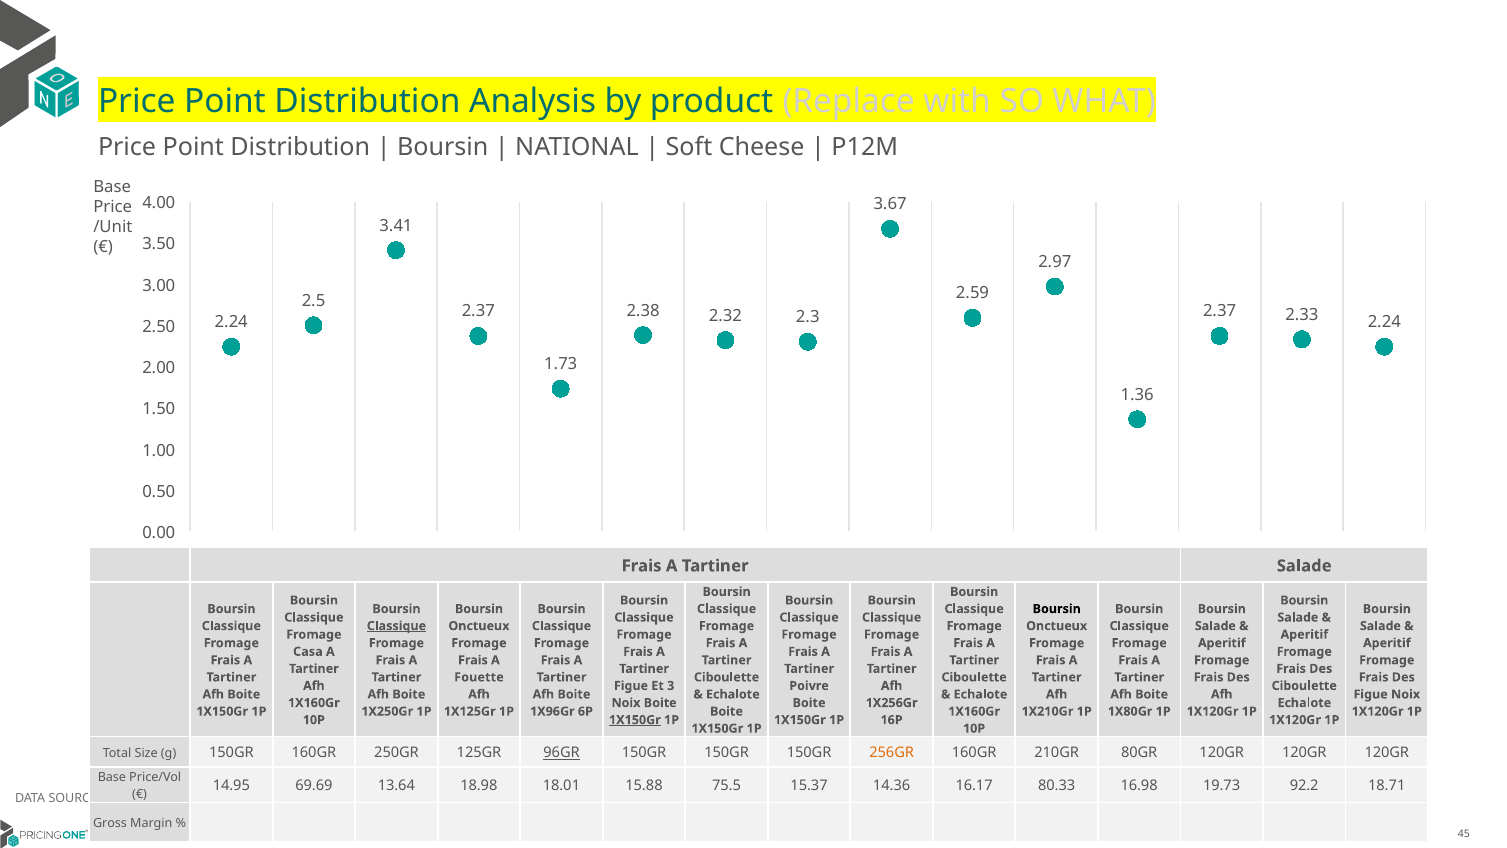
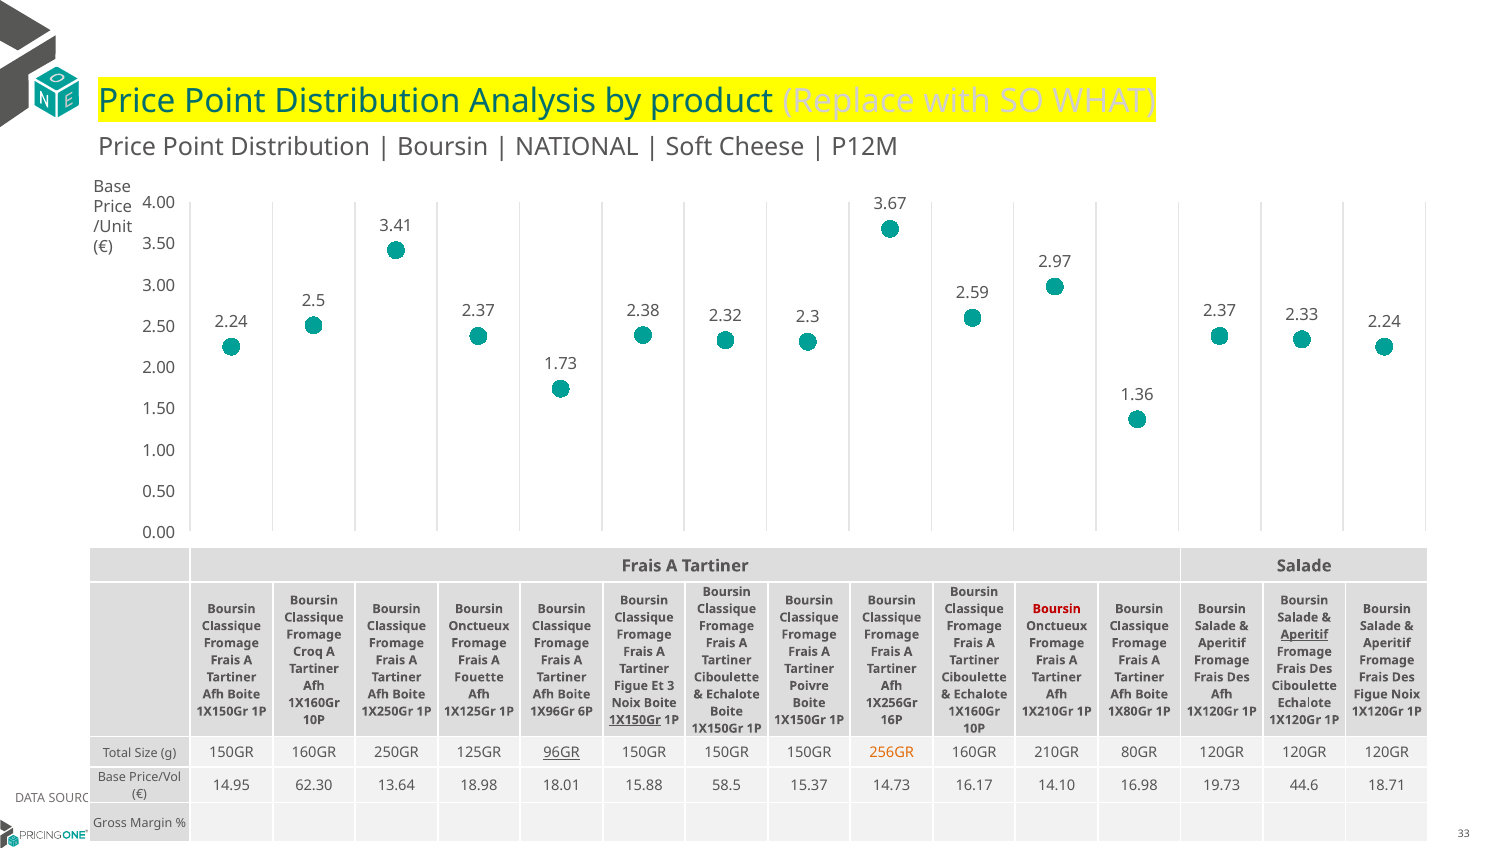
Boursin at (1057, 609) colour: black -> red
Classique at (396, 626) underline: present -> none
Aperitif at (1304, 634) underline: none -> present
Casa: Casa -> Croq
69.69: 69.69 -> 62.30
75.5: 75.5 -> 58.5
14.36: 14.36 -> 14.73
80.33: 80.33 -> 14.10
92.2: 92.2 -> 44.6
45: 45 -> 33
